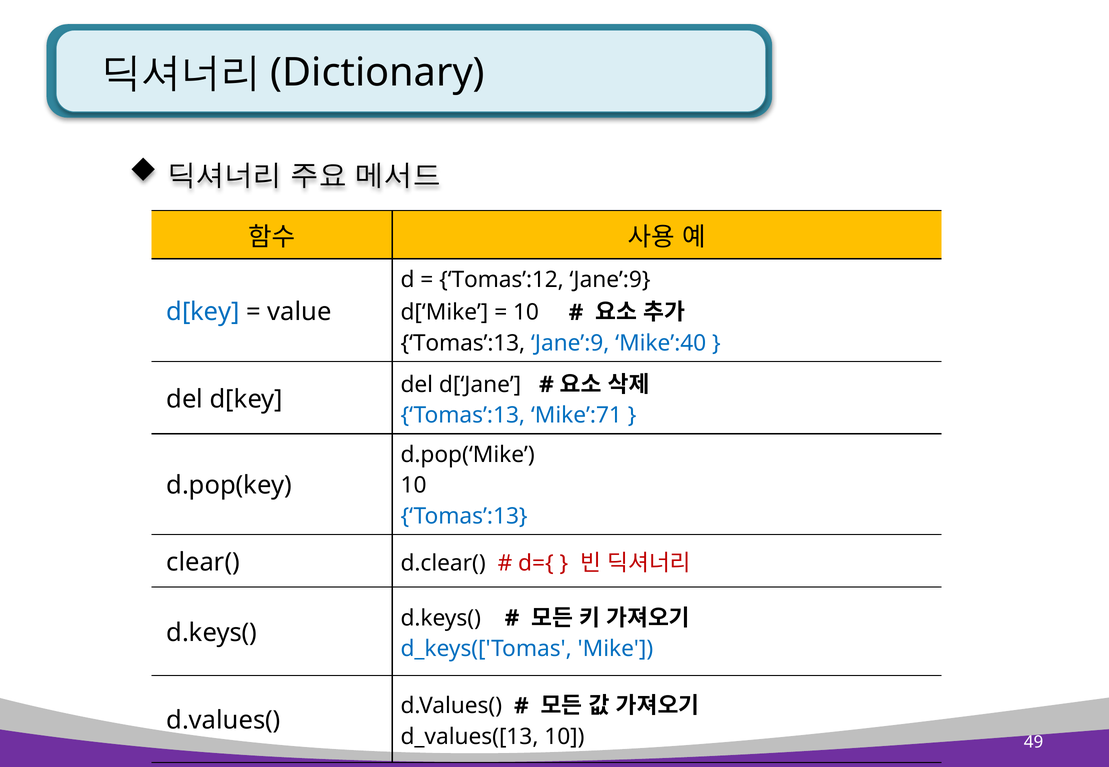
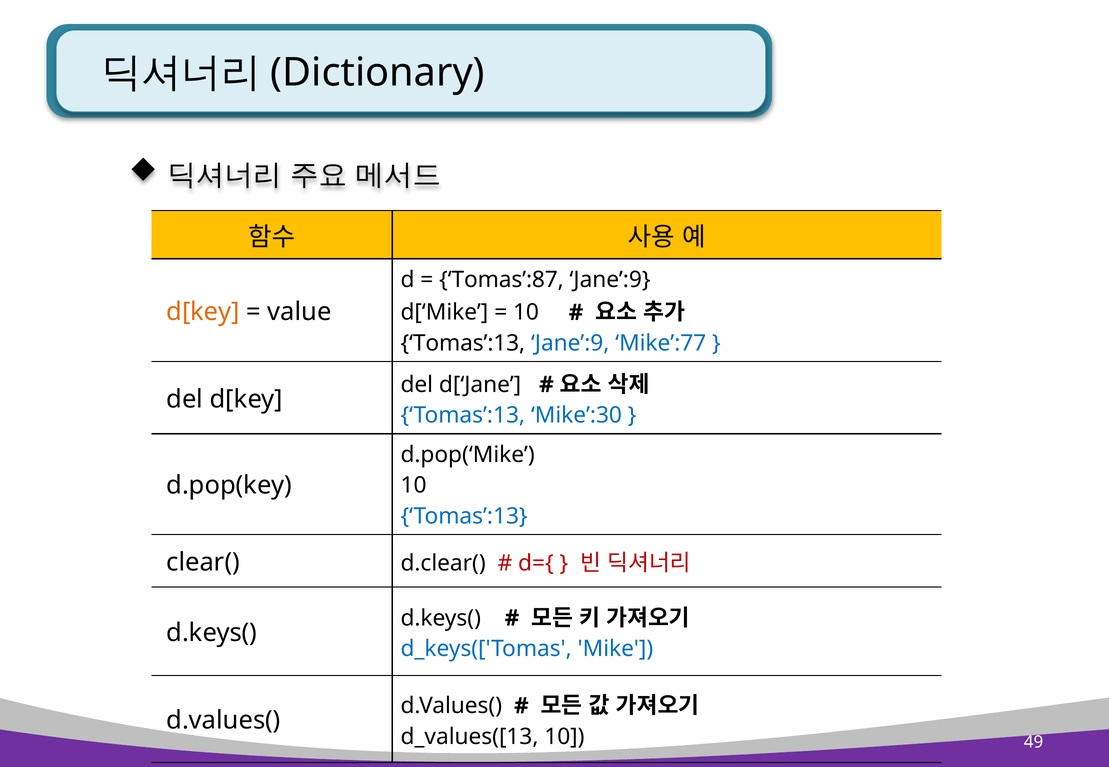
Tomas’:12: Tomas’:12 -> Tomas’:87
d[key at (203, 312) colour: blue -> orange
Mike’:40: Mike’:40 -> Mike’:77
Mike’:71: Mike’:71 -> Mike’:30
